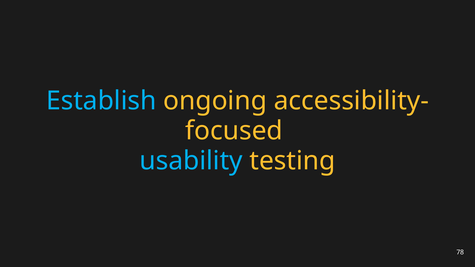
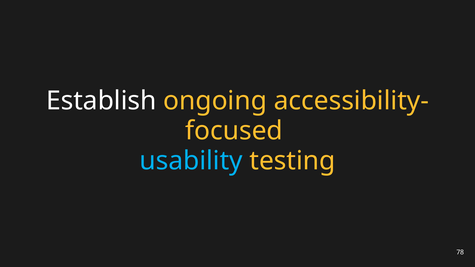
Establish colour: light blue -> white
